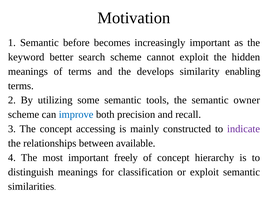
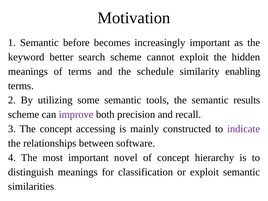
develops: develops -> schedule
owner: owner -> results
improve colour: blue -> purple
available: available -> software
freely: freely -> novel
